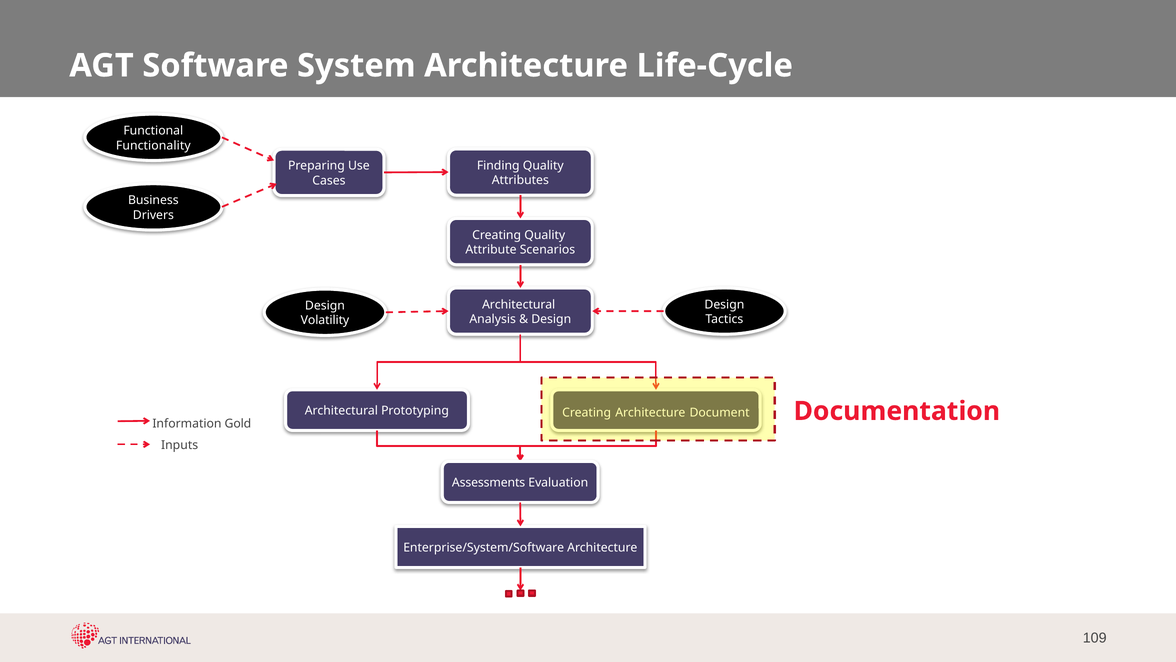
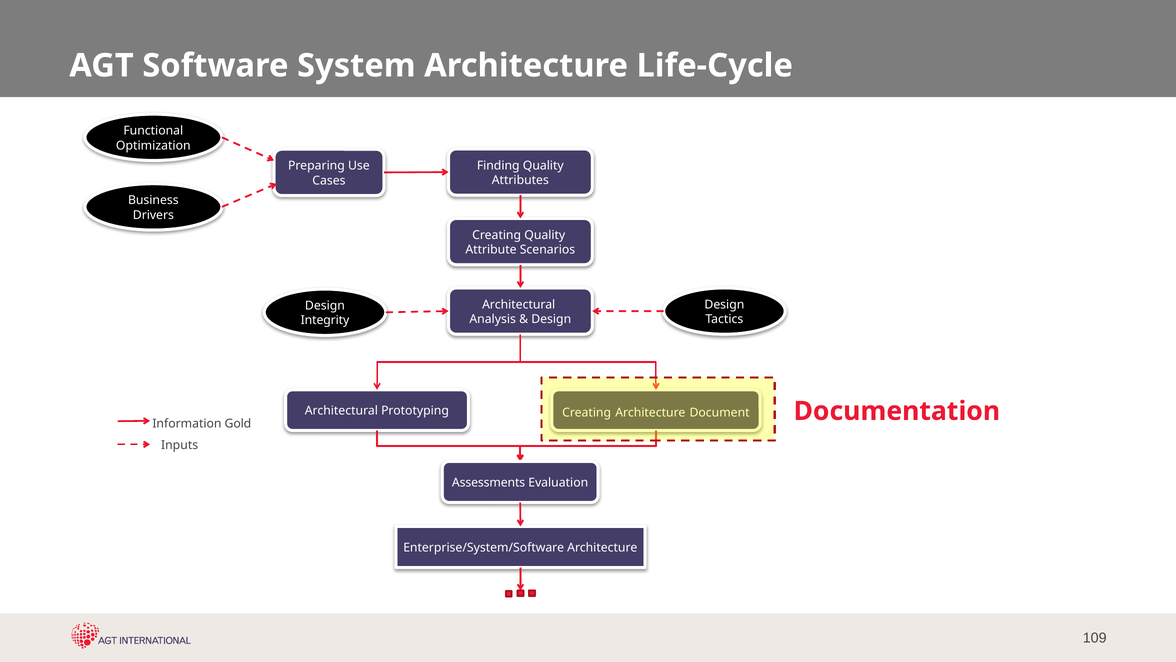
Functionality: Functionality -> Optimization
Volatility: Volatility -> Integrity
